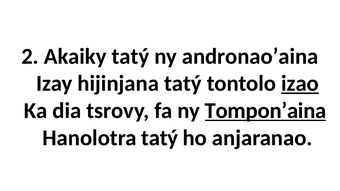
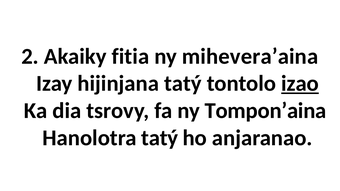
Akaiky tatý: tatý -> fitia
andronao’aina: andronao’aina -> mihevera’aina
Tompon’aina underline: present -> none
